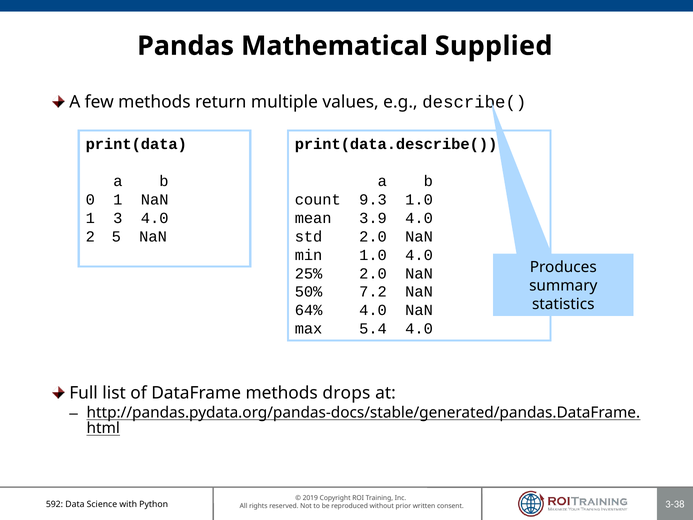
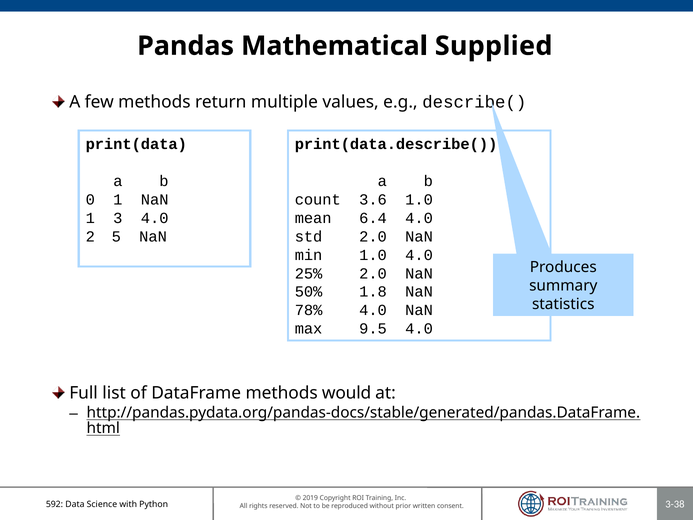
9.3: 9.3 -> 3.6
3.9: 3.9 -> 6.4
7.2: 7.2 -> 1.8
64%: 64% -> 78%
5.4: 5.4 -> 9.5
drops: drops -> would
